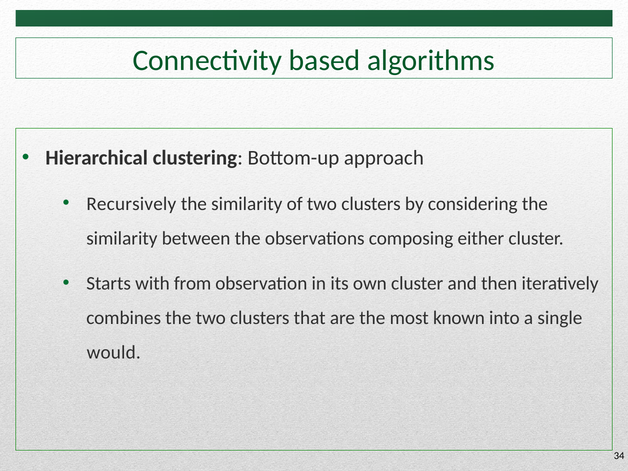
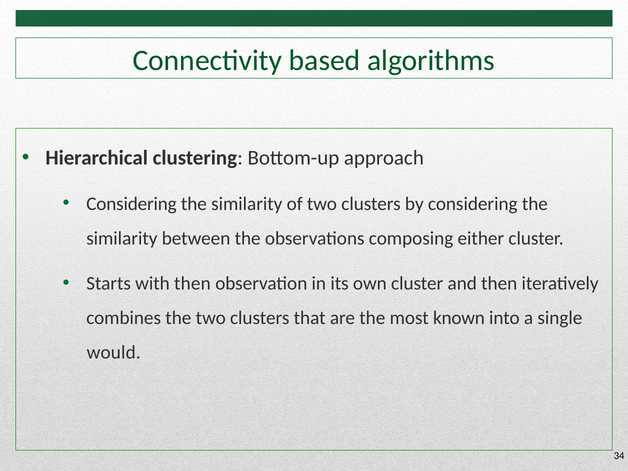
Recursively at (131, 204): Recursively -> Considering
with from: from -> then
